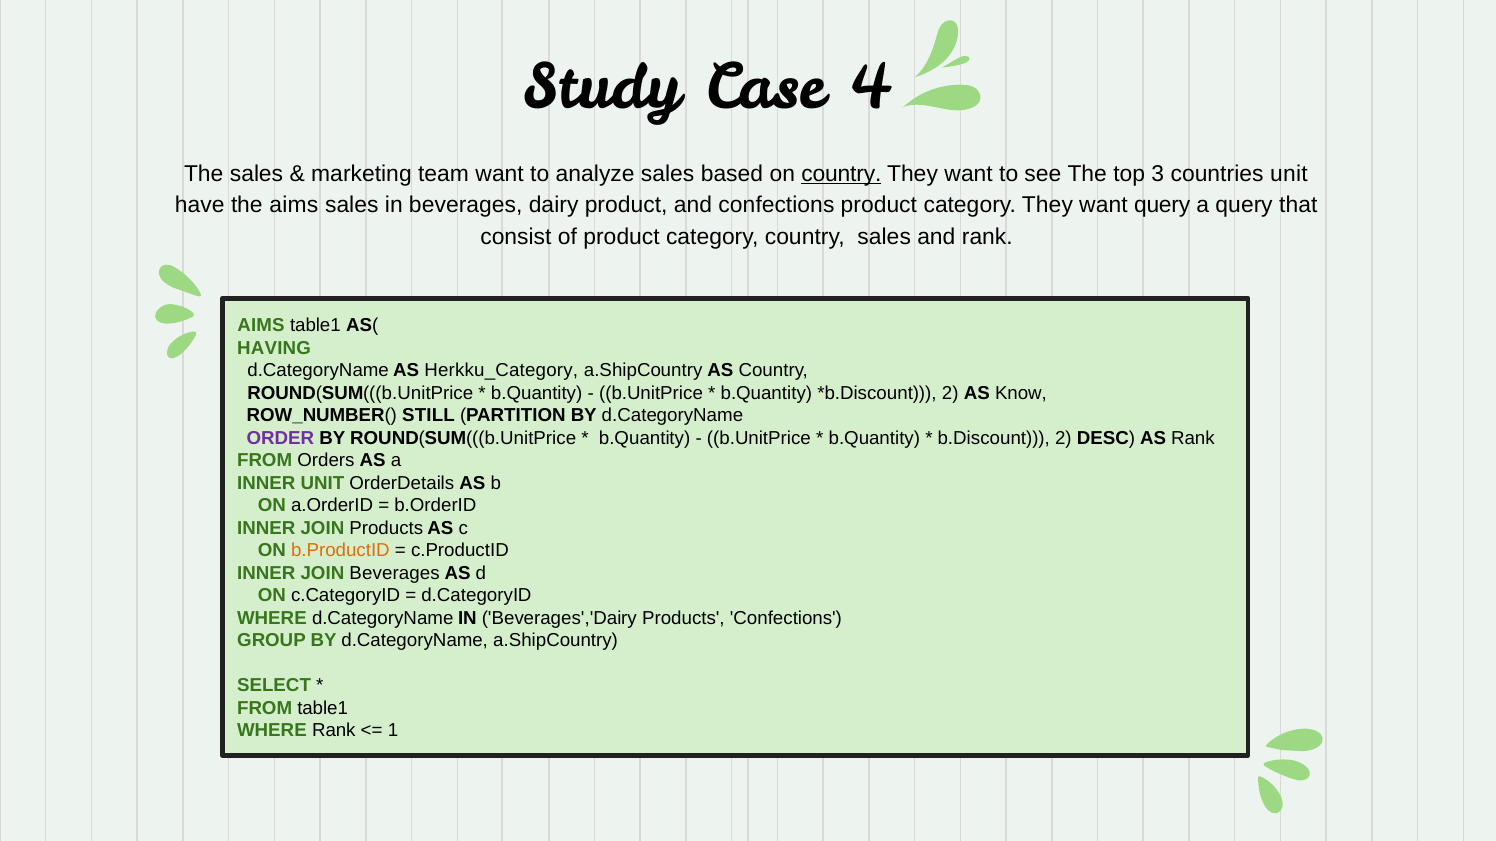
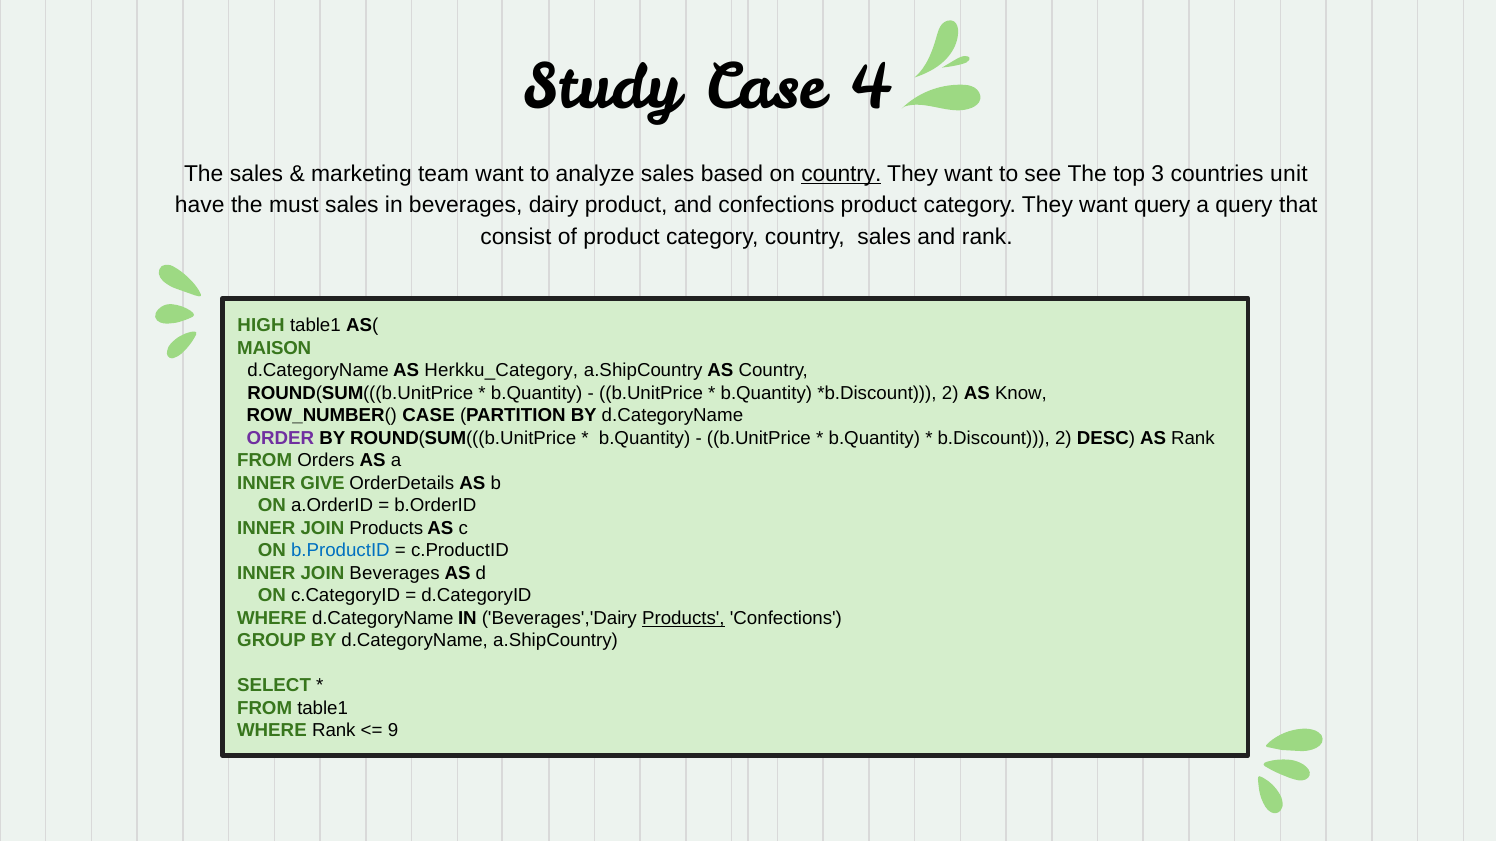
the aims: aims -> must
AIMS at (261, 326): AIMS -> HIGH
HAVING: HAVING -> MAISON
ROW_NUMBER( STILL: STILL -> CASE
INNER UNIT: UNIT -> GIVE
b.ProductID colour: orange -> blue
Products at (683, 618) underline: none -> present
1: 1 -> 9
